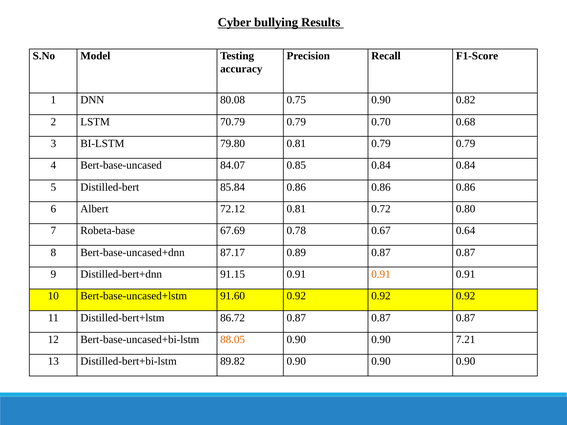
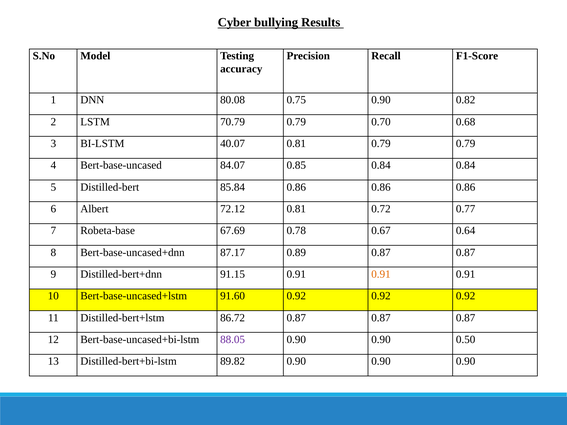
79.80: 79.80 -> 40.07
0.80: 0.80 -> 0.77
88.05 colour: orange -> purple
7.21: 7.21 -> 0.50
